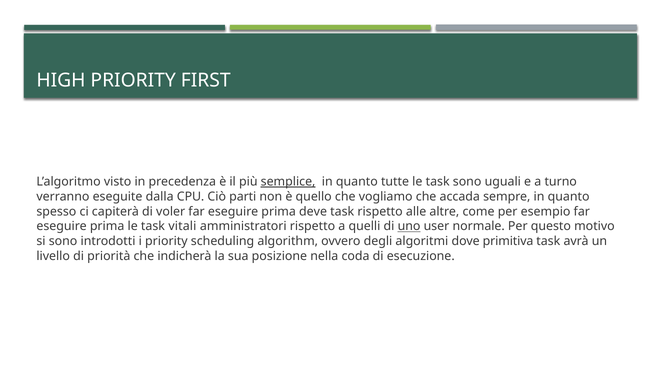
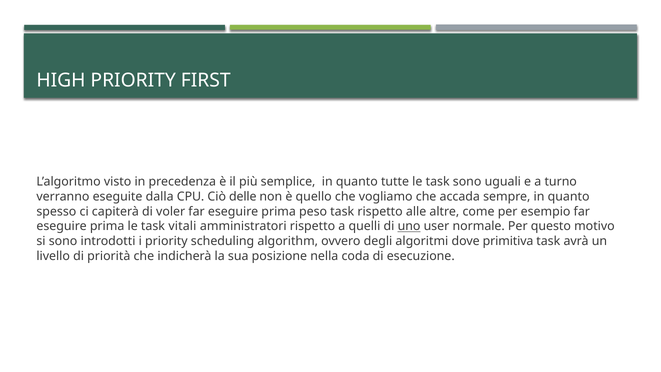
semplice underline: present -> none
parti: parti -> delle
deve: deve -> peso
